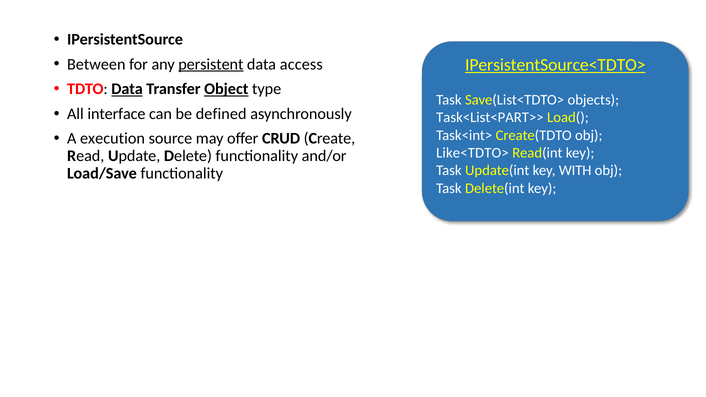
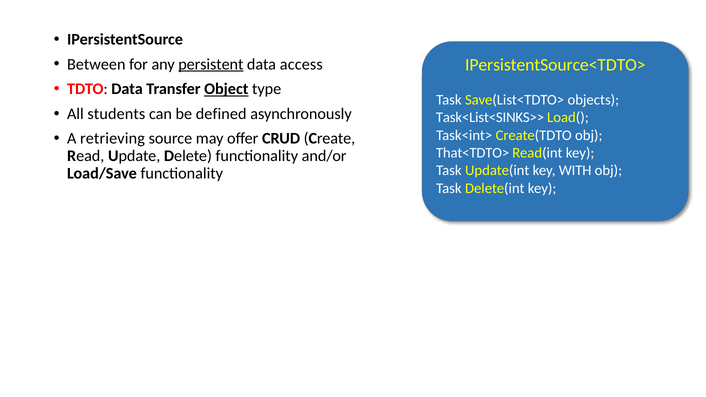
IPersistentSource<TDTO> underline: present -> none
Data at (127, 89) underline: present -> none
interface: interface -> students
Task<List<PART>>: Task<List<PART>> -> Task<List<SINKS>>
execution: execution -> retrieving
Like<TDTO>: Like<TDTO> -> That<TDTO>
